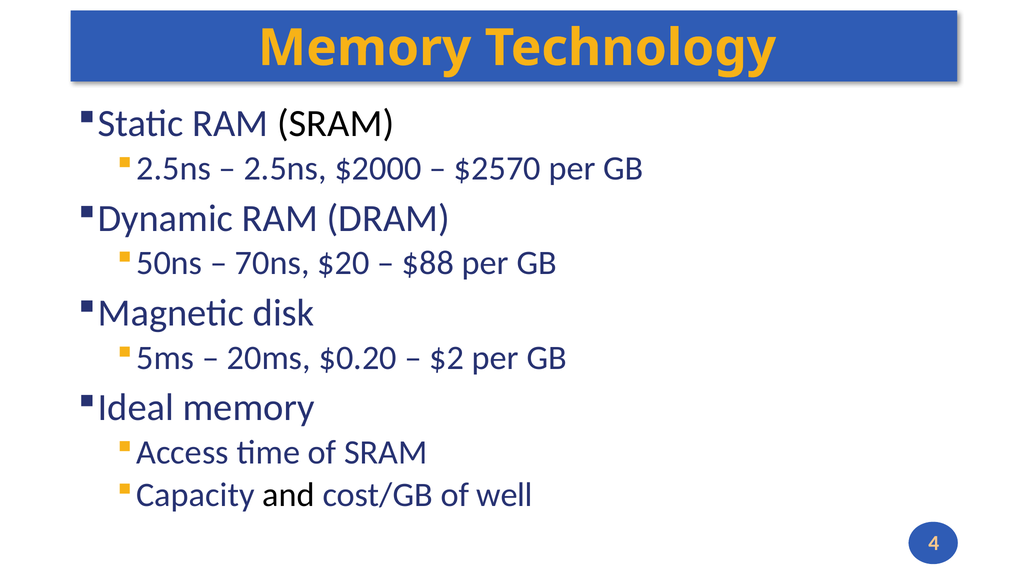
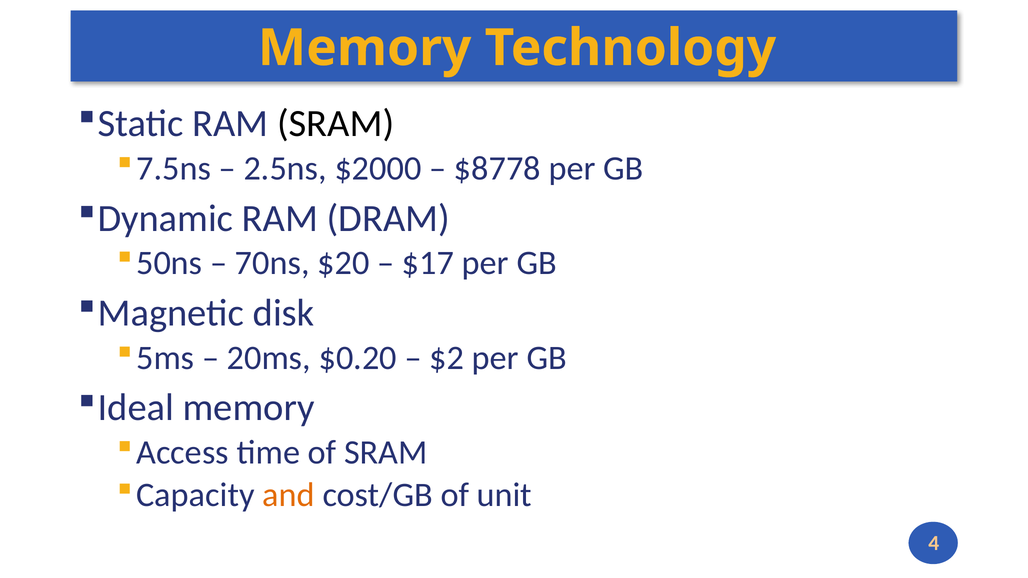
2.5ns at (174, 168): 2.5ns -> 7.5ns
$2570: $2570 -> $8778
$88: $88 -> $17
and colour: black -> orange
well: well -> unit
